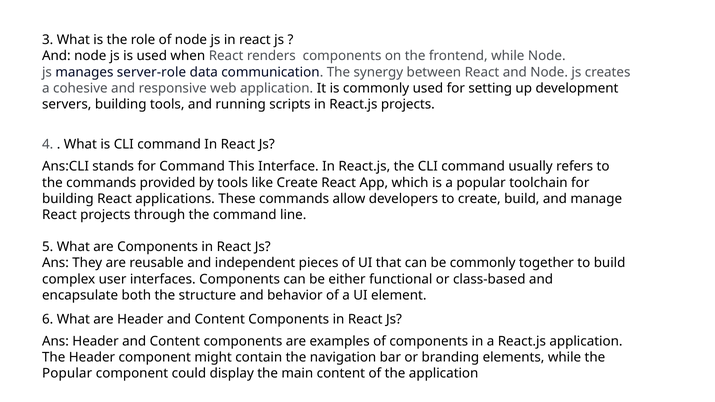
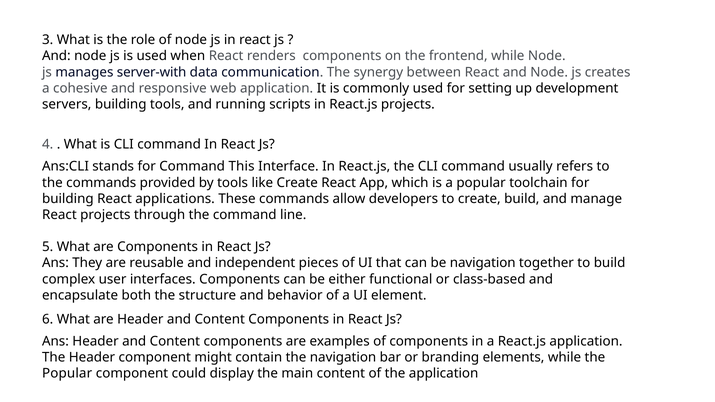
server-role: server-role -> server-with
be commonly: commonly -> navigation
